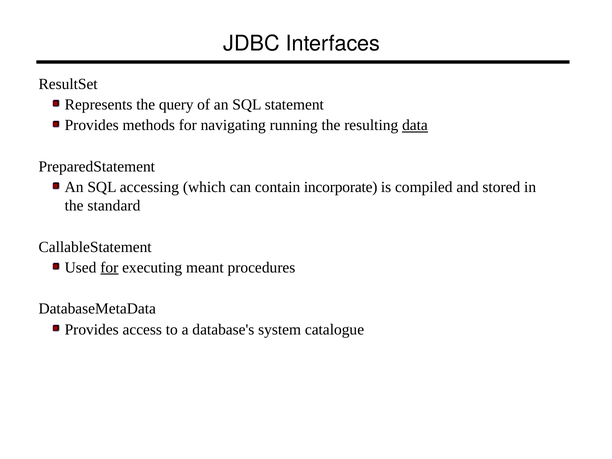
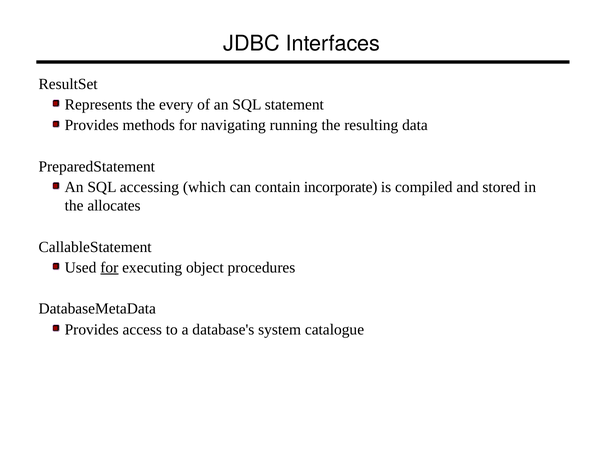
query: query -> every
data underline: present -> none
standard: standard -> allocates
meant: meant -> object
